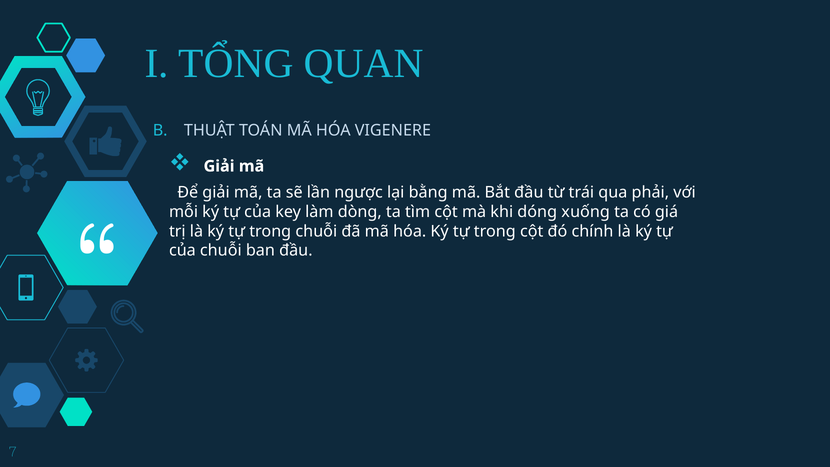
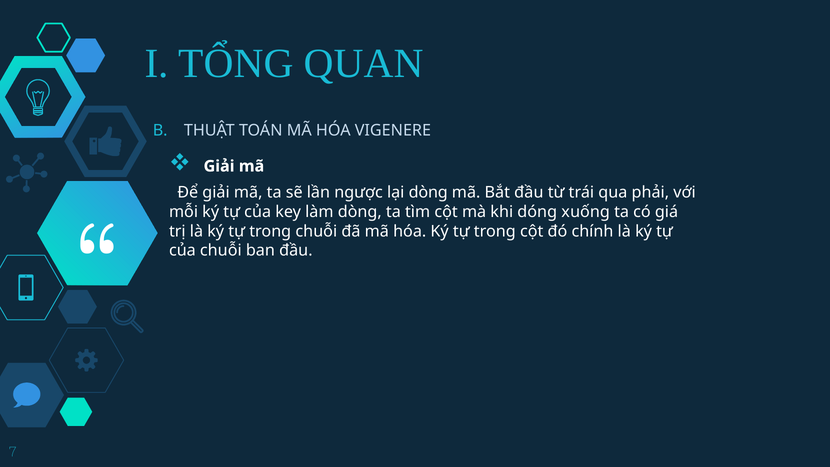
lại bằng: bằng -> dòng
